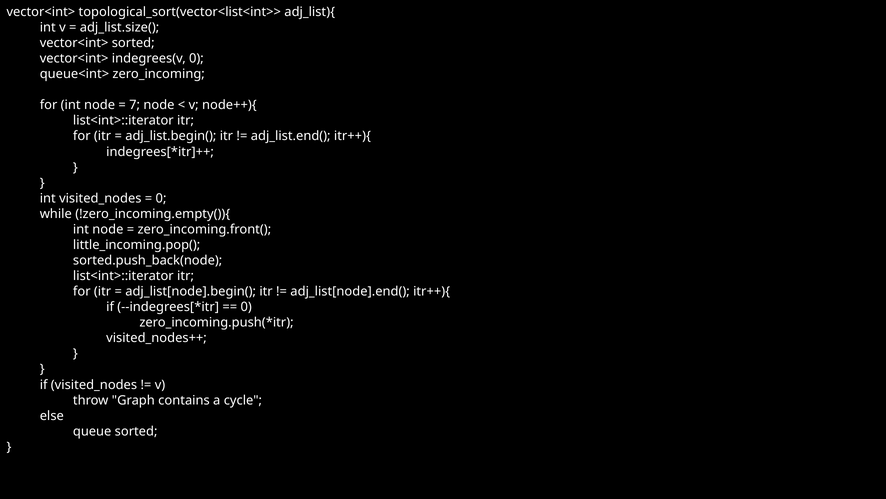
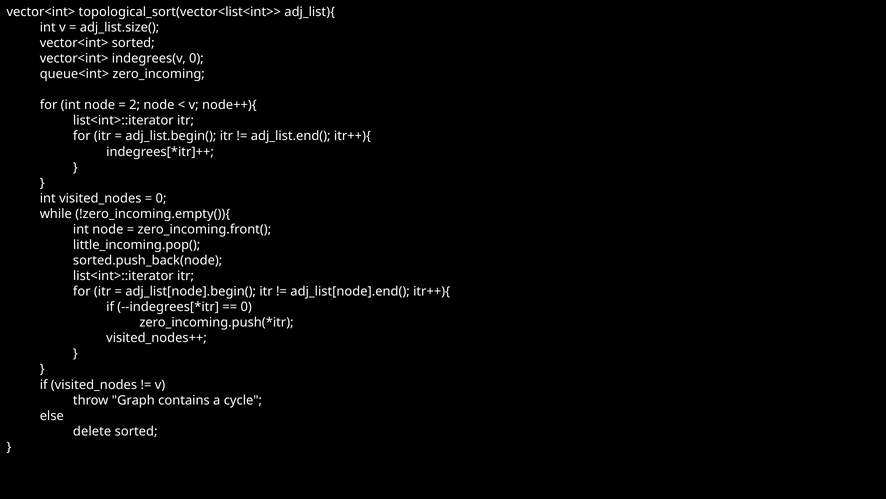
7: 7 -> 2
queue: queue -> delete
